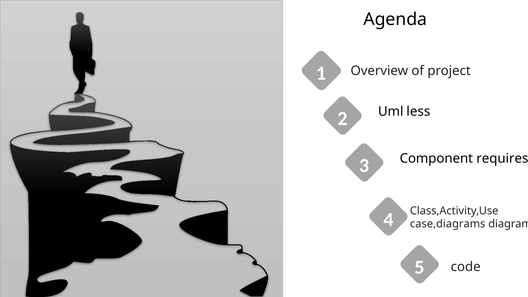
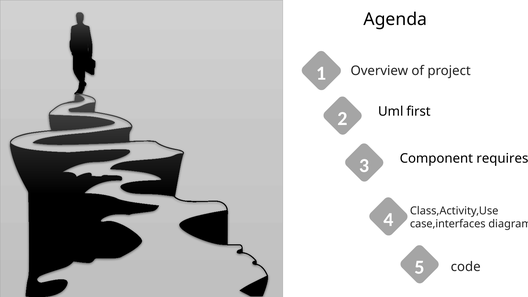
less: less -> first
case,diagrams: case,diagrams -> case,interfaces
